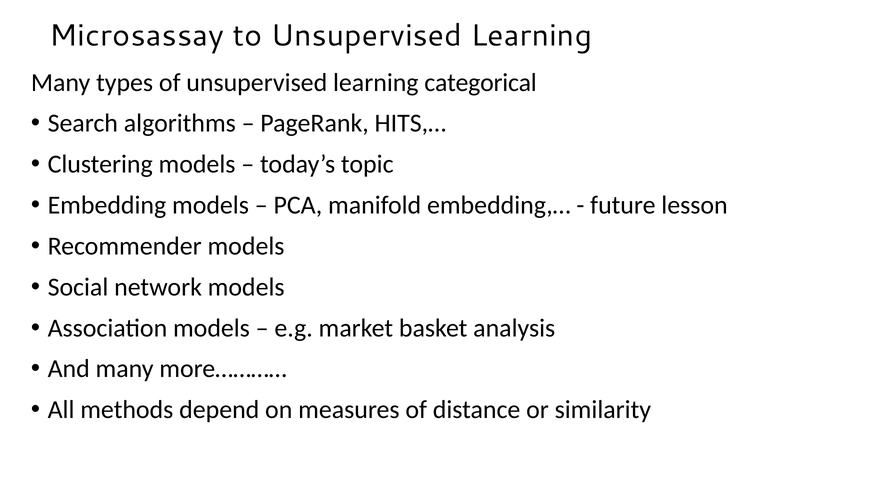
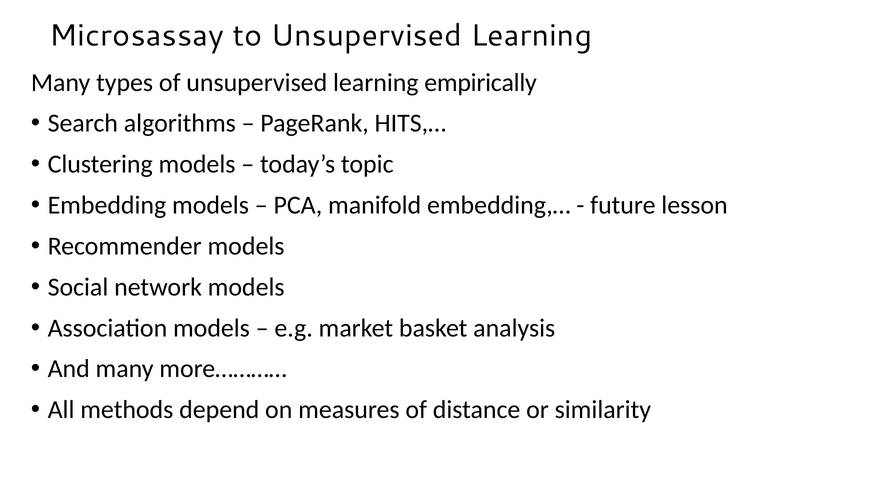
categorical: categorical -> empirically
